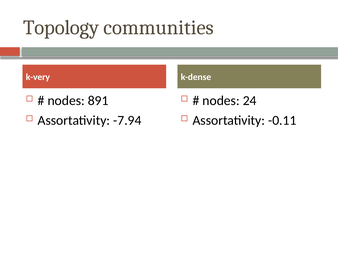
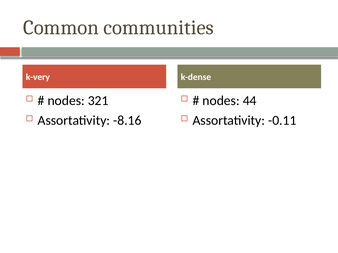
Topology: Topology -> Common
891: 891 -> 321
24: 24 -> 44
-7.94: -7.94 -> -8.16
